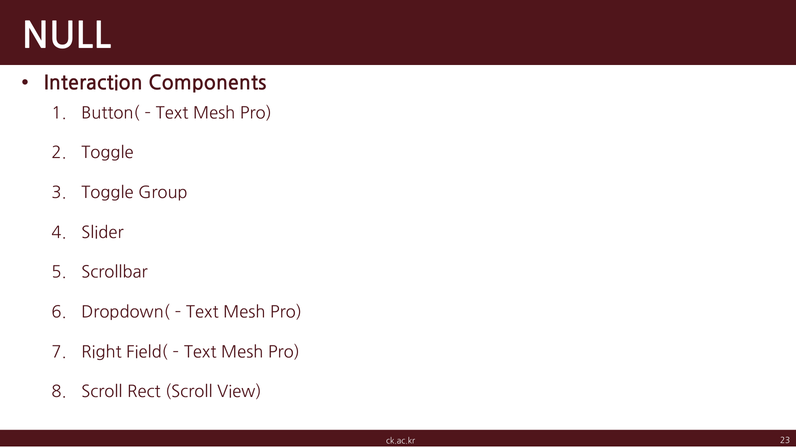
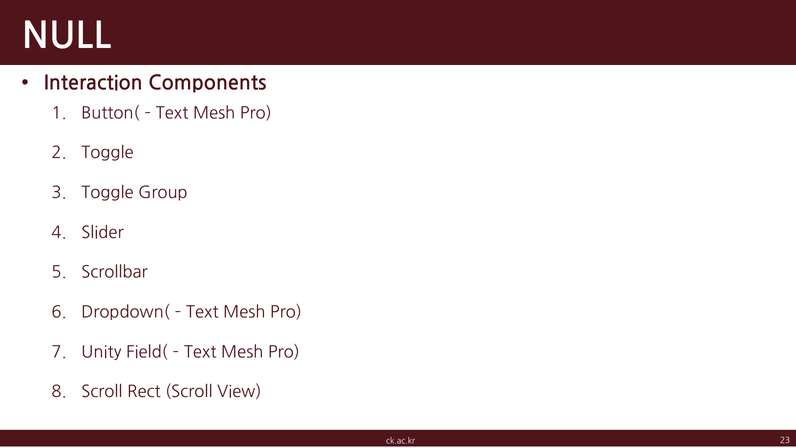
Right: Right -> Unity
